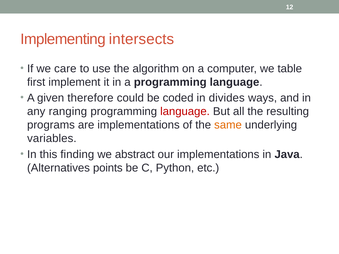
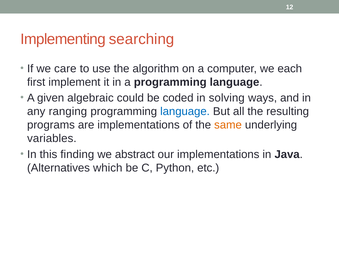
intersects: intersects -> searching
table: table -> each
therefore: therefore -> algebraic
divides: divides -> solving
language at (185, 112) colour: red -> blue
points: points -> which
